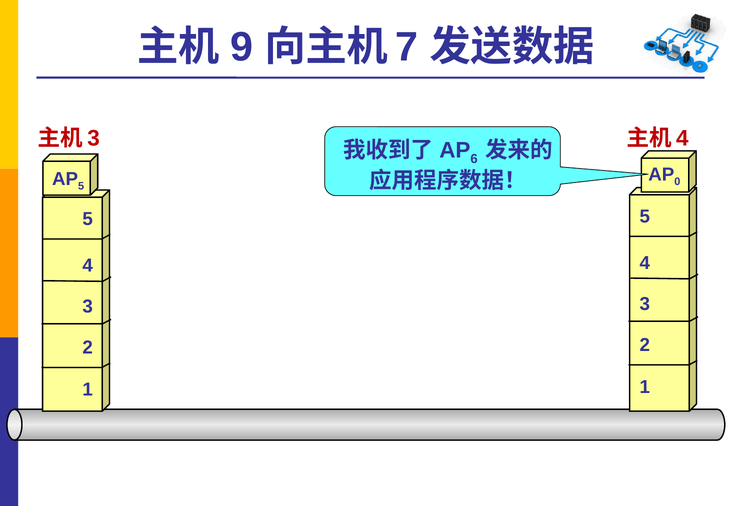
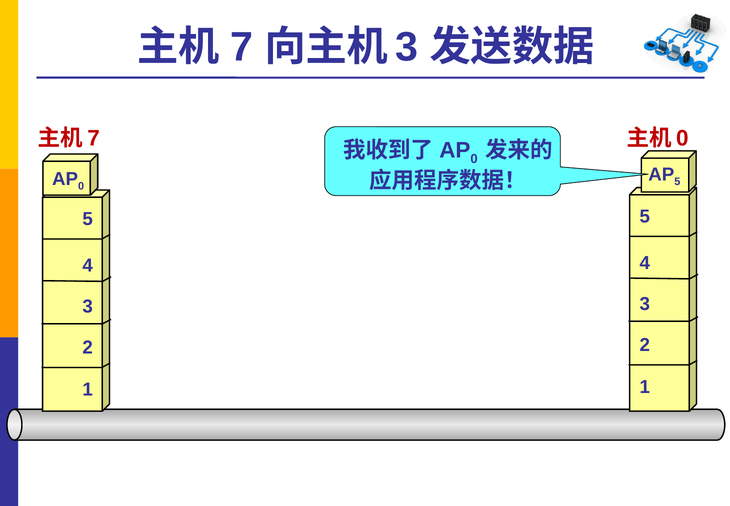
9 at (242, 47): 9 -> 7
7 at (407, 47): 7 -> 3
3 at (94, 138): 3 -> 7
4 at (682, 138): 4 -> 0
6 at (474, 159): 6 -> 0
0 at (677, 182): 0 -> 5
5 at (81, 186): 5 -> 0
